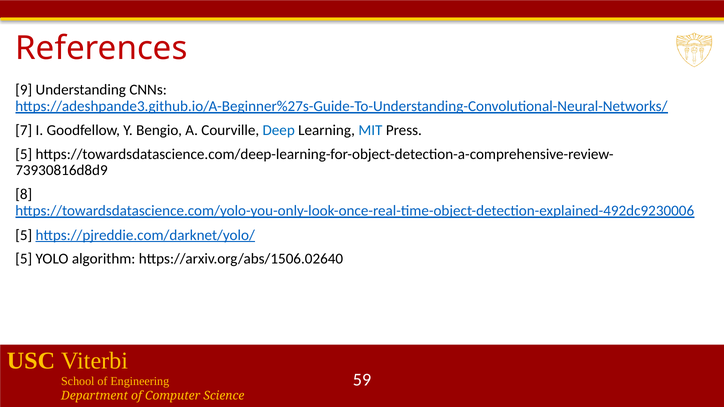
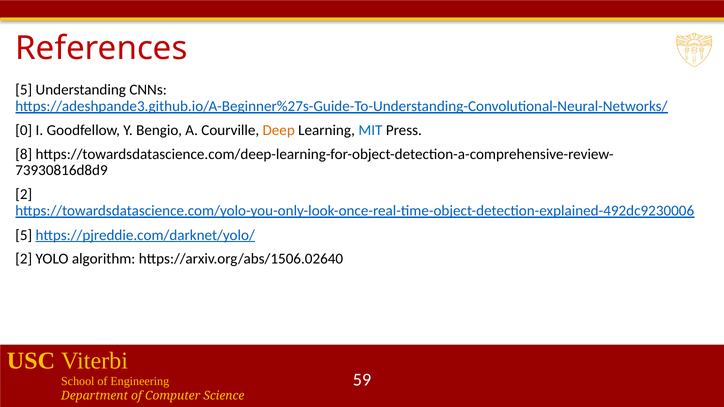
9 at (24, 90): 9 -> 5
7: 7 -> 0
Deep colour: blue -> orange
5 at (24, 154): 5 -> 8
8 at (24, 194): 8 -> 2
5 at (24, 259): 5 -> 2
